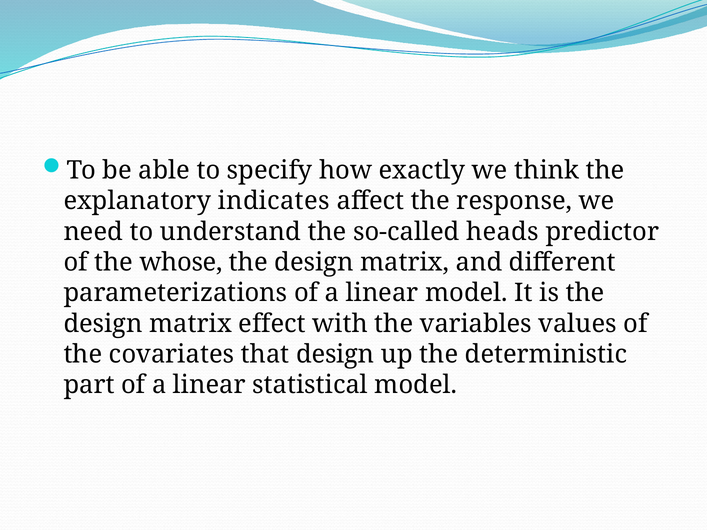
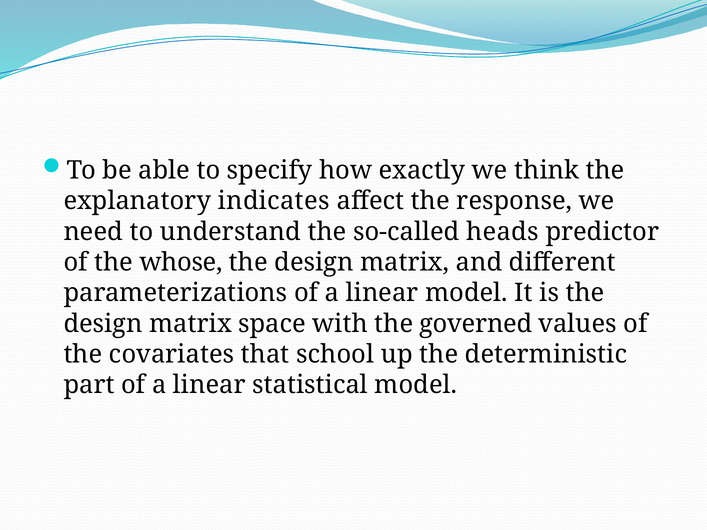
effect: effect -> space
variables: variables -> governed
that design: design -> school
